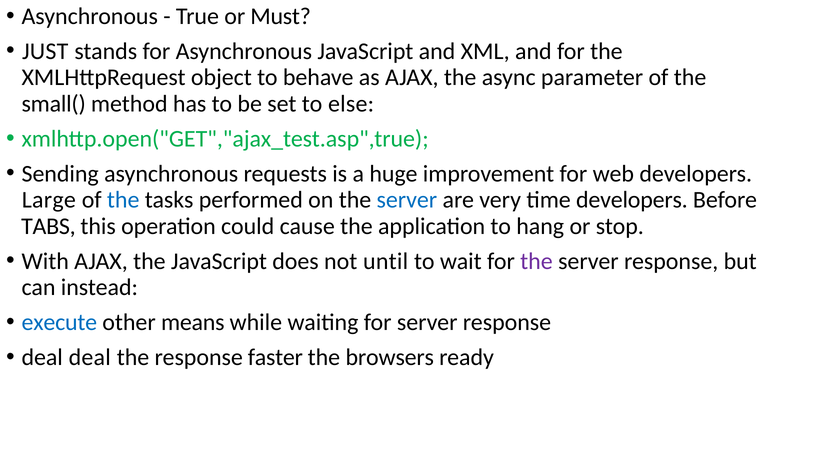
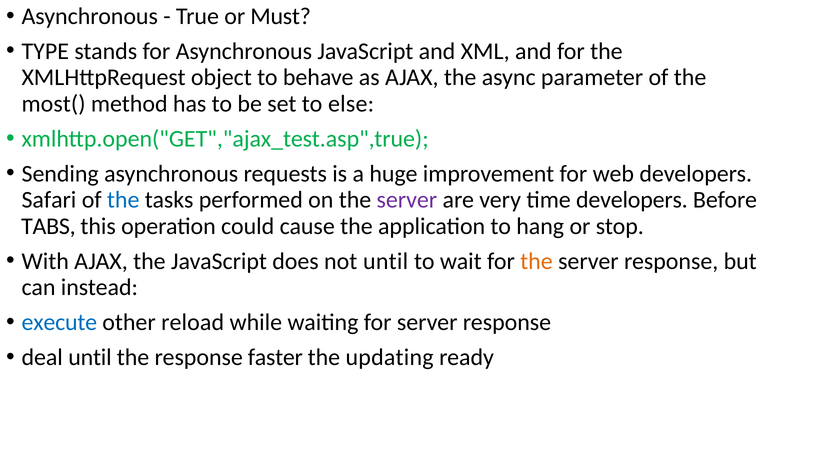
JUST: JUST -> TYPE
small(: small( -> most(
Large: Large -> Safari
server at (407, 200) colour: blue -> purple
the at (536, 261) colour: purple -> orange
means: means -> reload
deal deal: deal -> until
browsers: browsers -> updating
